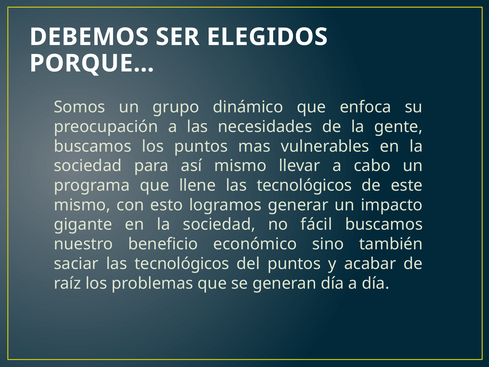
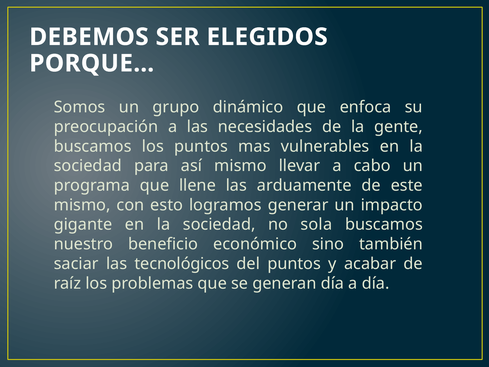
llene las tecnológicos: tecnológicos -> arduamente
fácil: fácil -> sola
